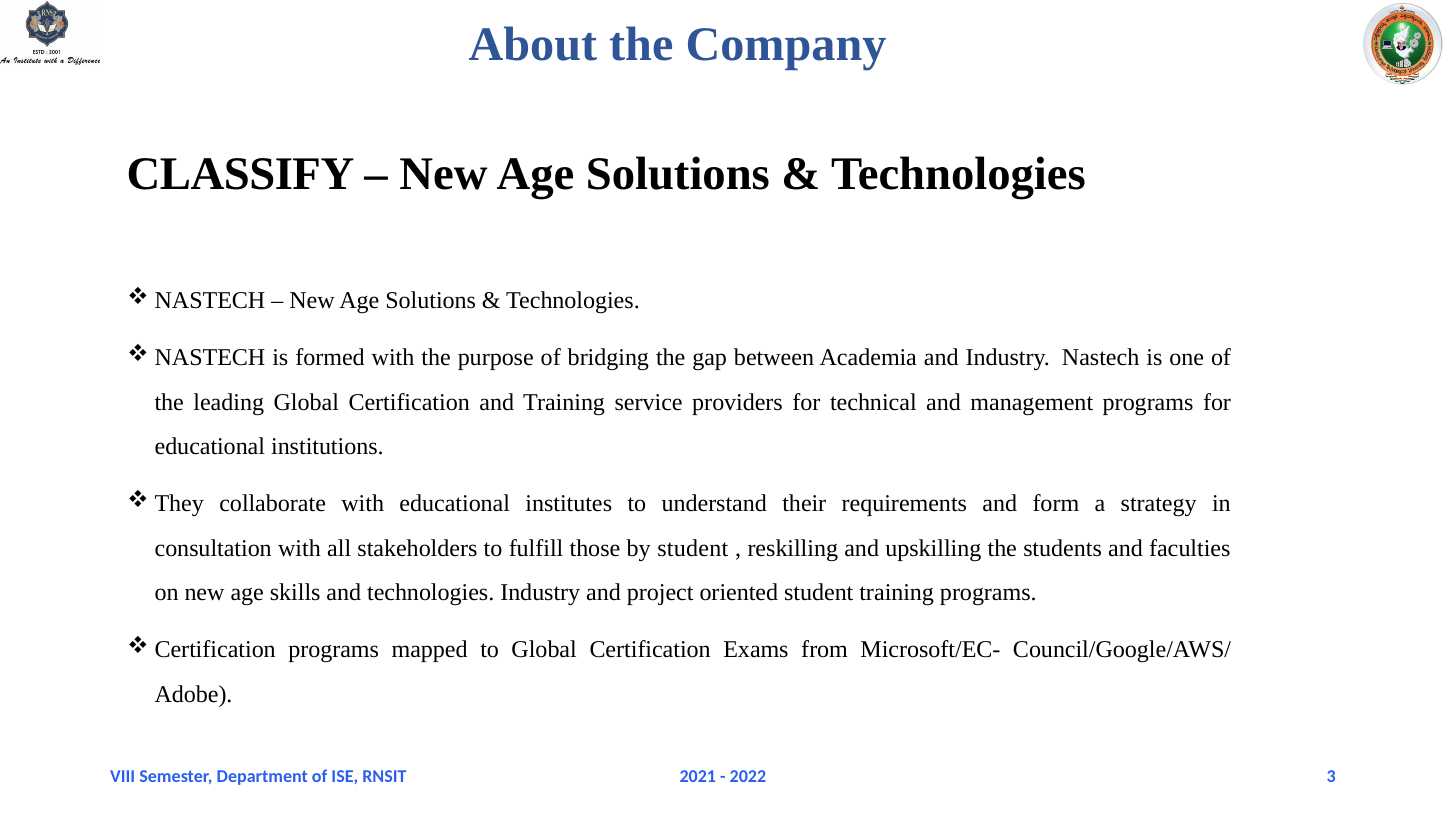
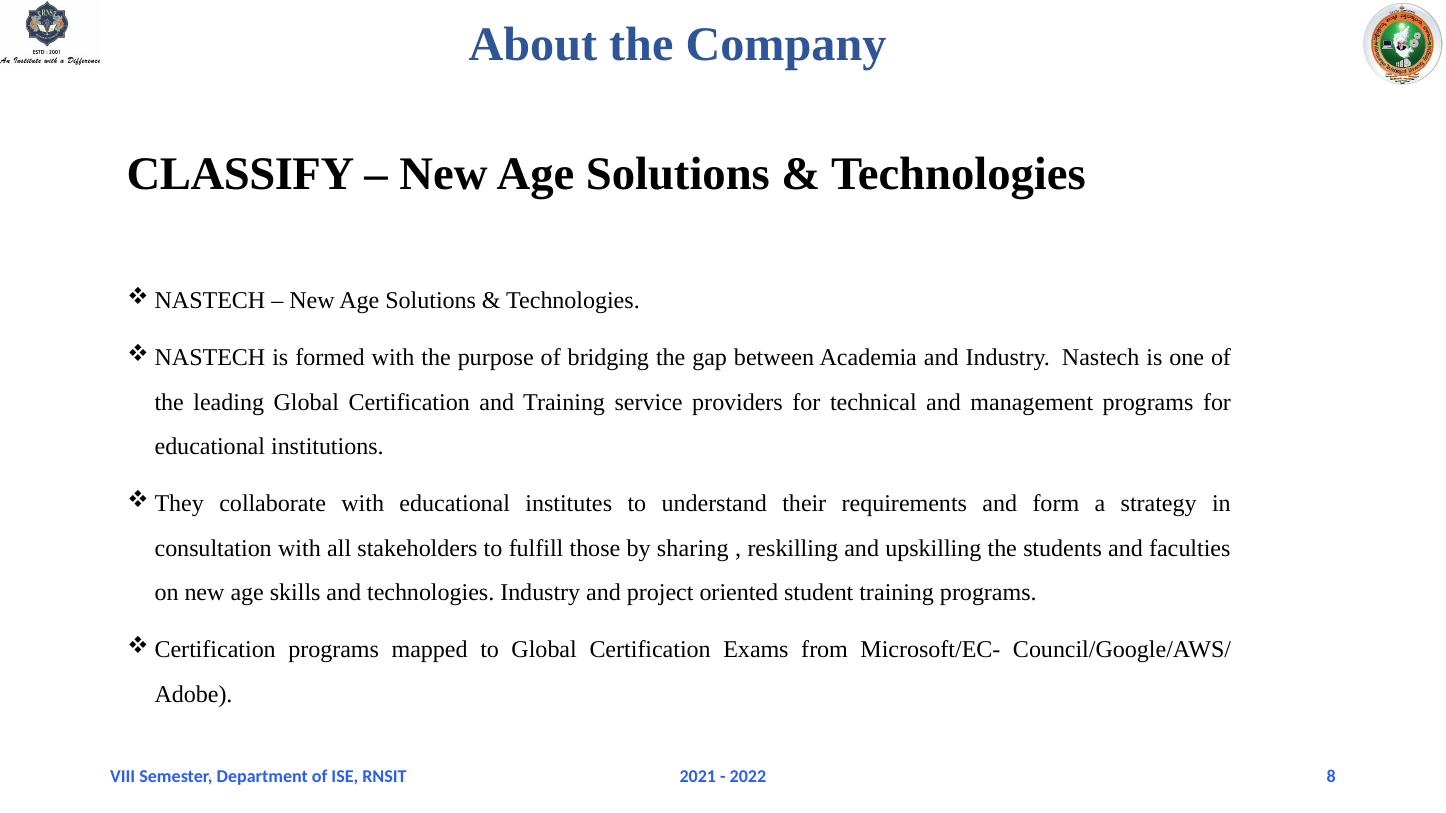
by student: student -> sharing
3: 3 -> 8
